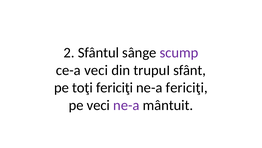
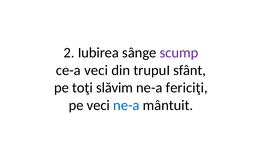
Sfântul: Sfântul -> Iubirea
toţi fericiţi: fericiţi -> slăvim
ne-a at (126, 105) colour: purple -> blue
